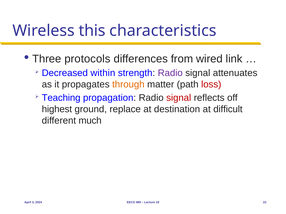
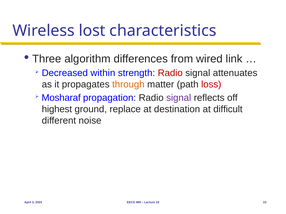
this: this -> lost
protocols: protocols -> algorithm
Radio at (170, 73) colour: purple -> red
Teaching: Teaching -> Mosharaf
signal at (179, 98) colour: red -> purple
much: much -> noise
